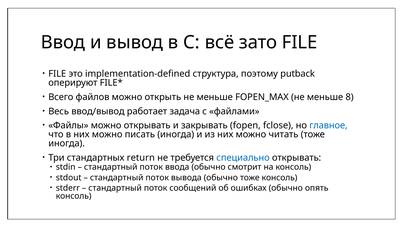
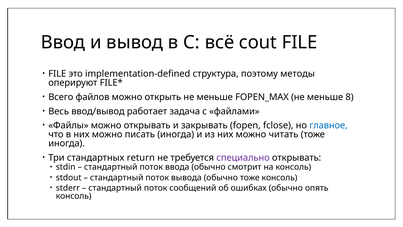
зато: зато -> cout
putback: putback -> методы
специально colour: blue -> purple
